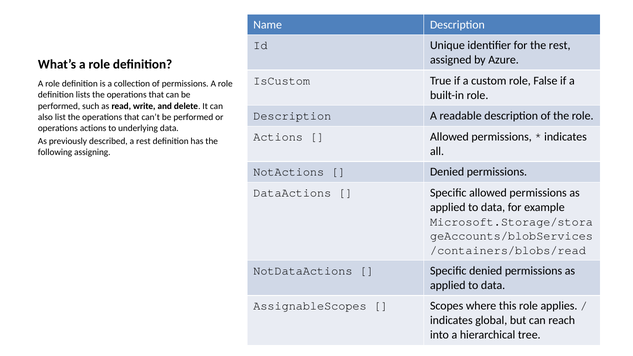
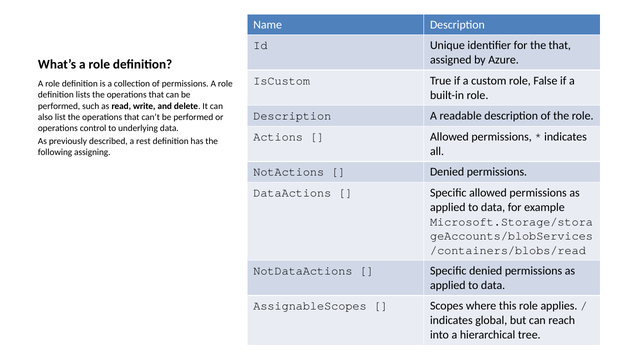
the rest: rest -> that
operations actions: actions -> control
